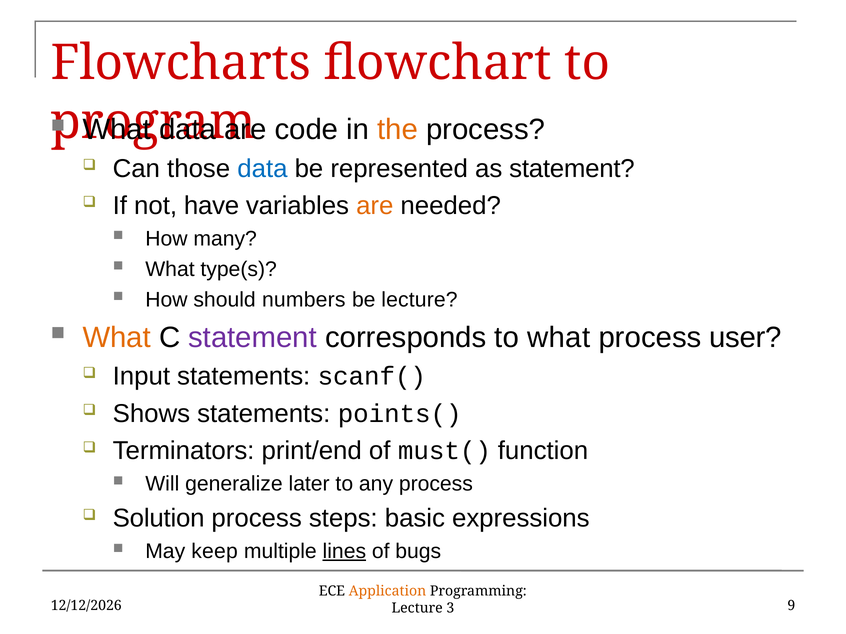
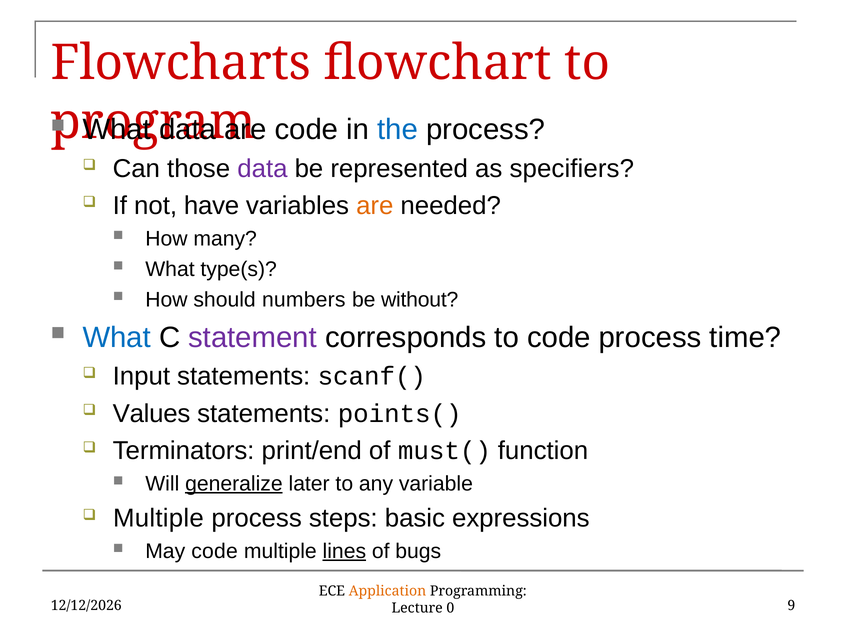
the colour: orange -> blue
data at (262, 169) colour: blue -> purple
as statement: statement -> specifiers
be lecture: lecture -> without
What at (117, 338) colour: orange -> blue
to what: what -> code
user: user -> time
Shows: Shows -> Values
generalize underline: none -> present
any process: process -> variable
Solution at (159, 519): Solution -> Multiple
May keep: keep -> code
3: 3 -> 0
